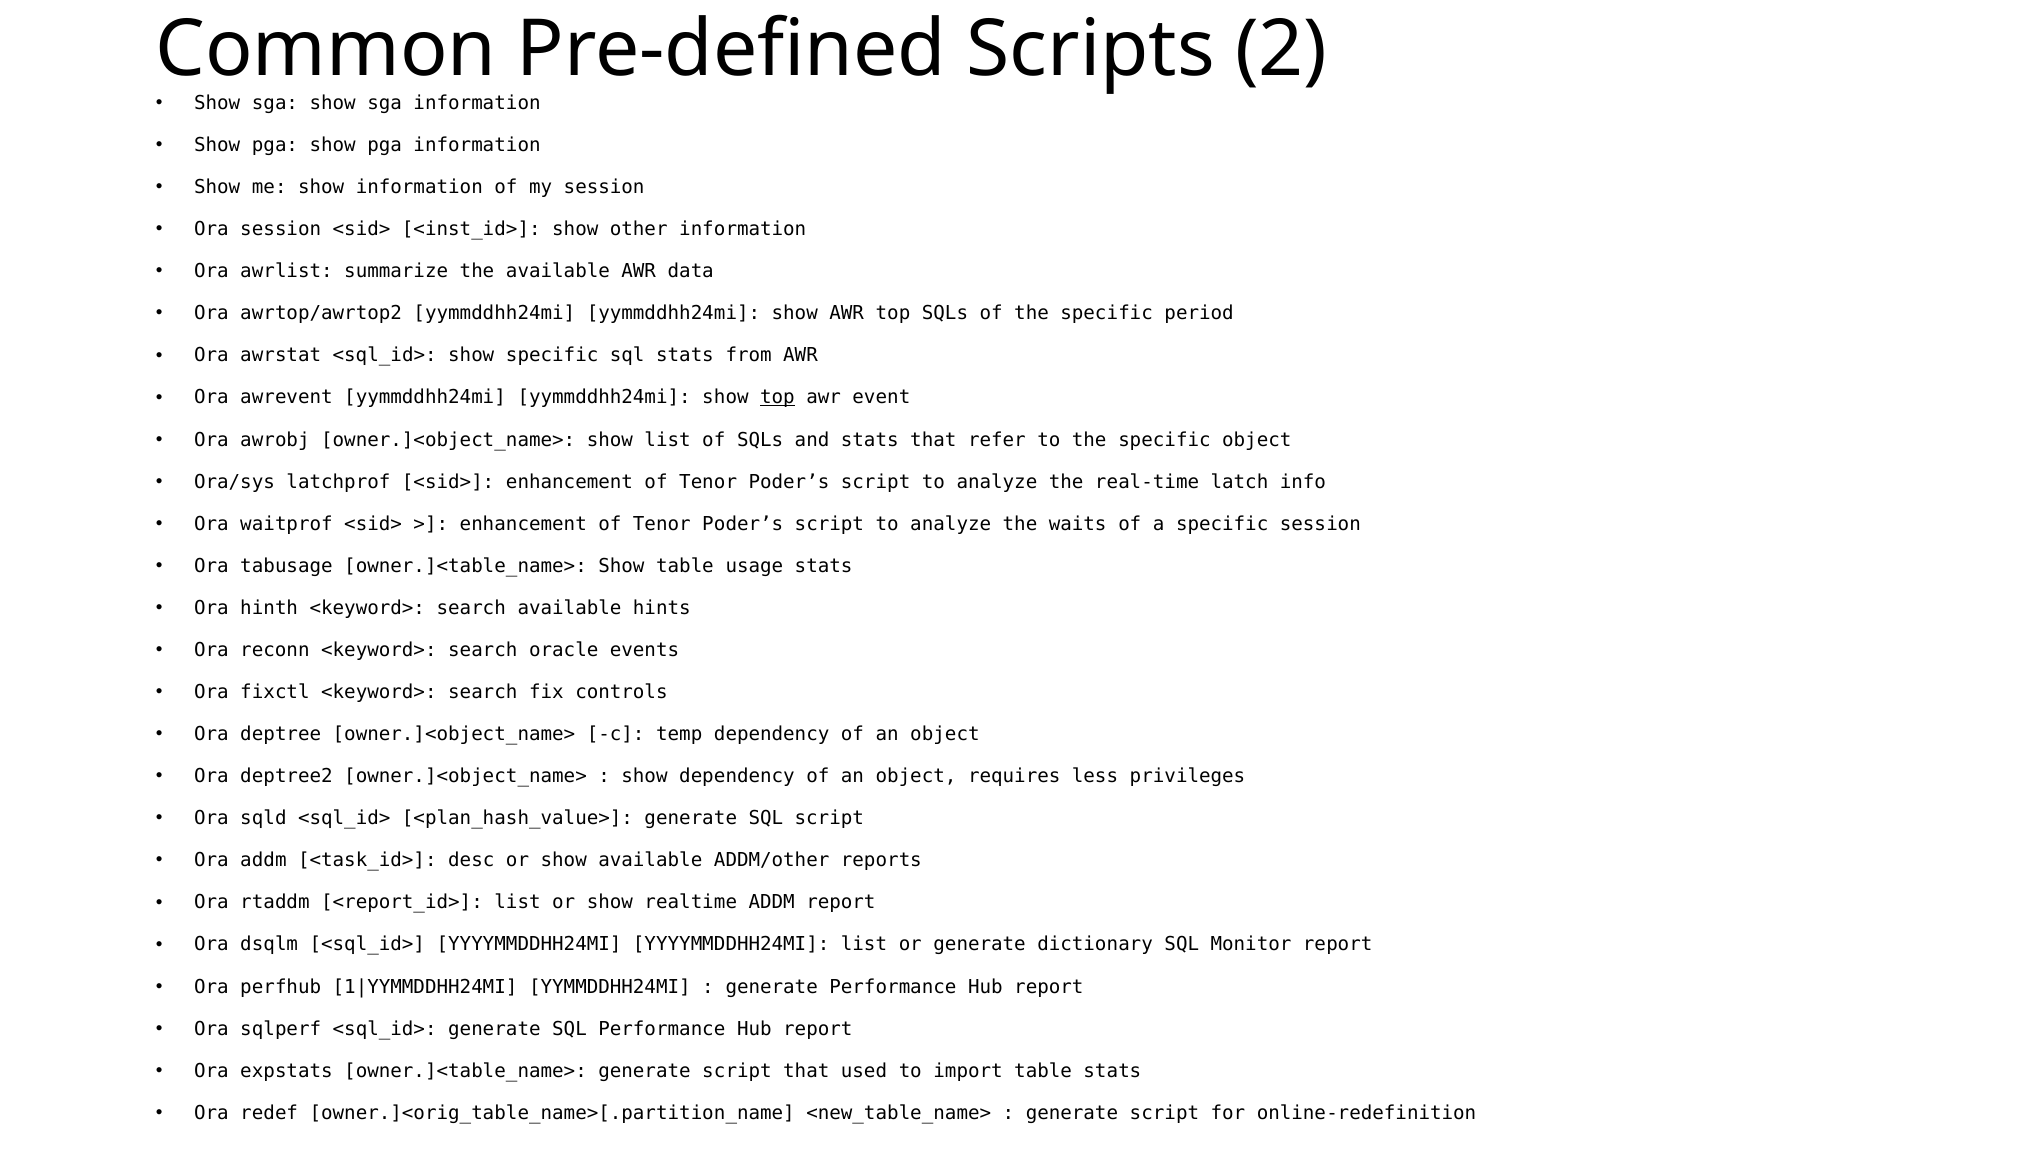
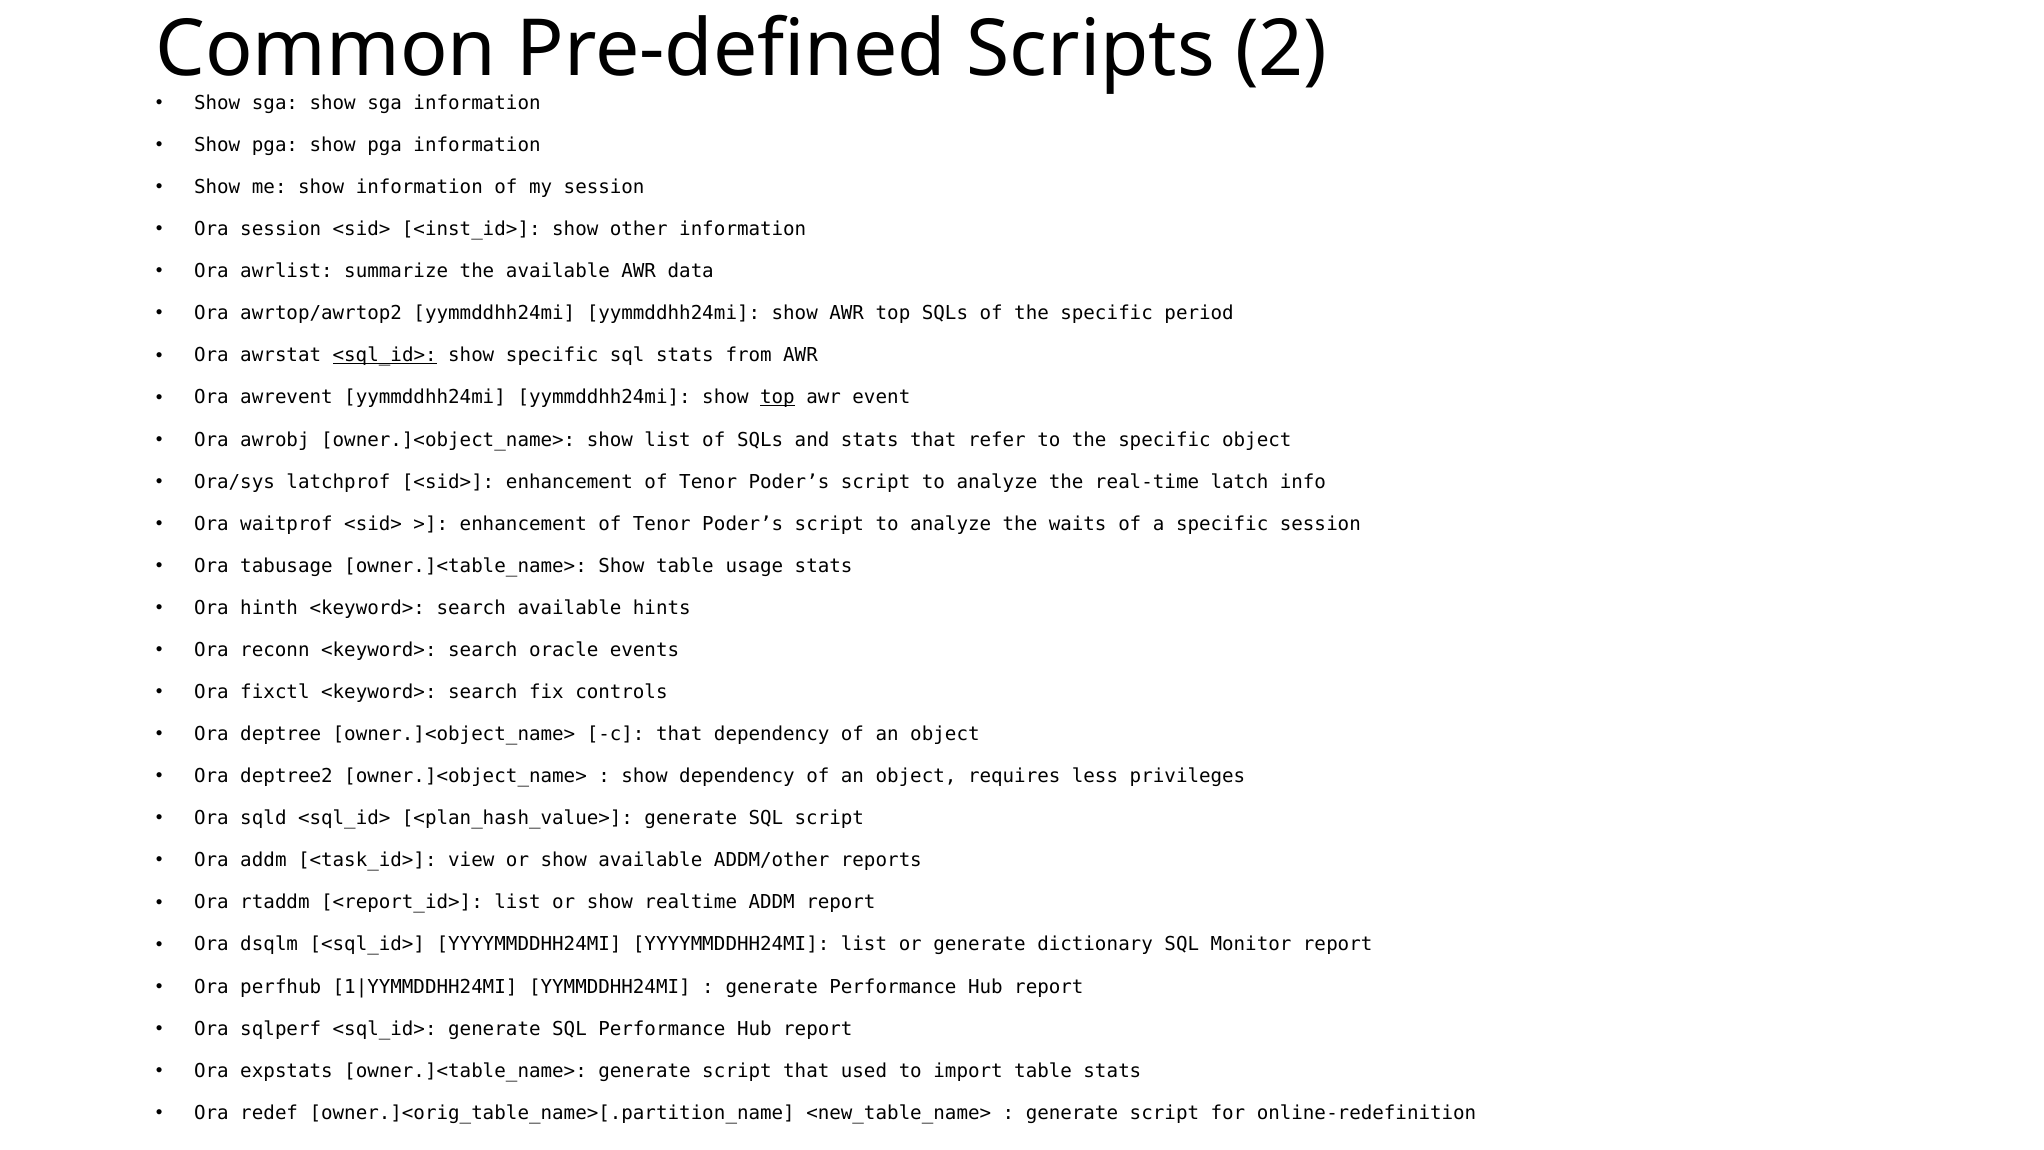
<sql_id> at (385, 355) underline: none -> present
c temp: temp -> that
desc: desc -> view
